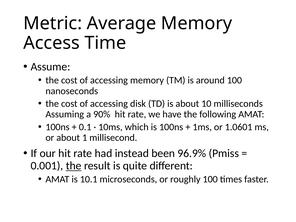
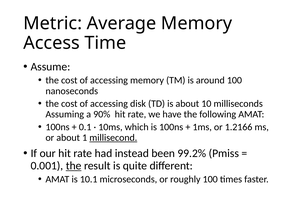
1.0601: 1.0601 -> 1.2166
millisecond underline: none -> present
96.9%: 96.9% -> 99.2%
